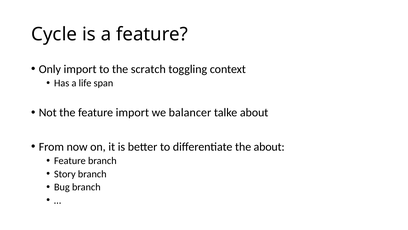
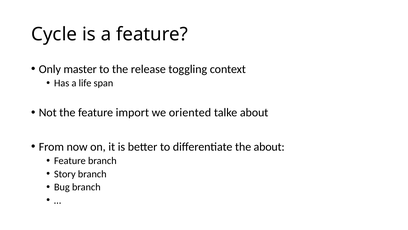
Only import: import -> master
scratch: scratch -> release
balancer: balancer -> oriented
